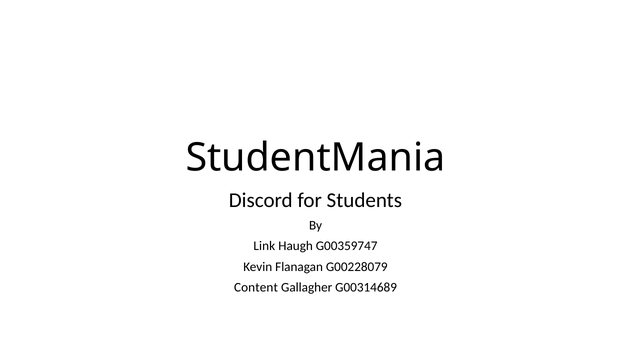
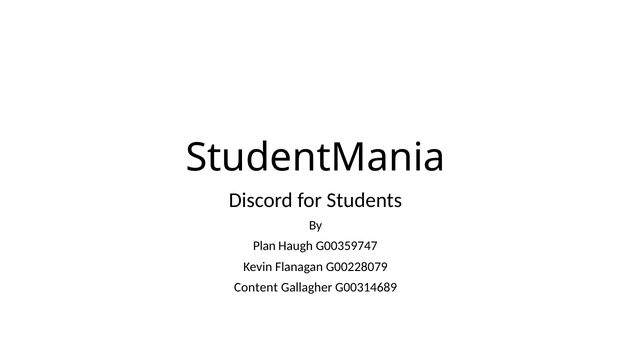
Link: Link -> Plan
